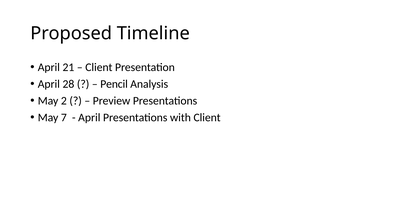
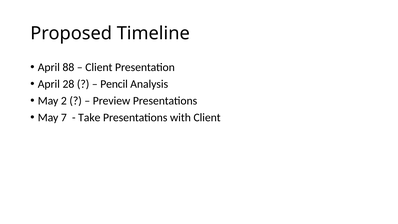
21: 21 -> 88
April at (89, 117): April -> Take
